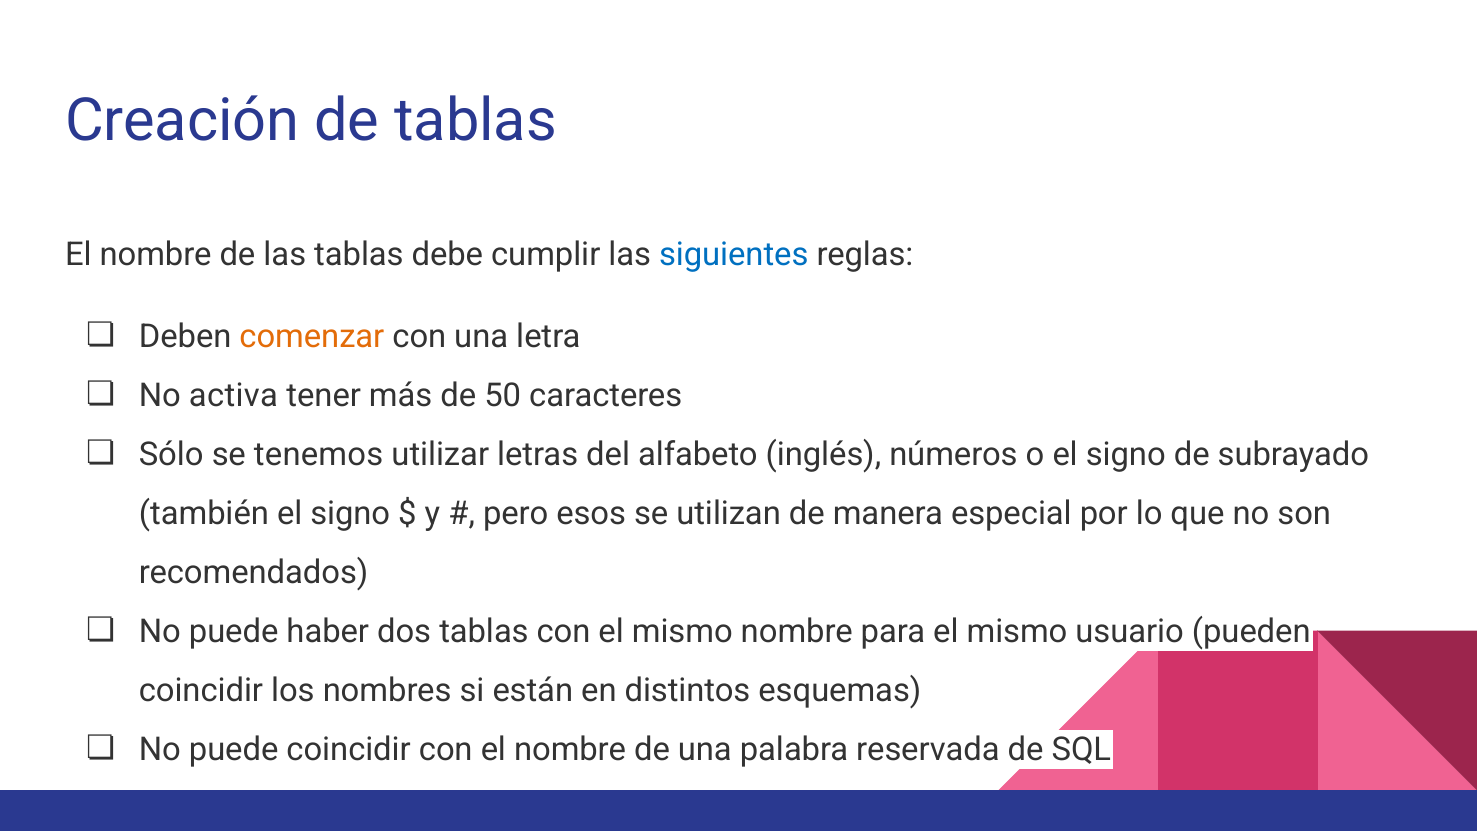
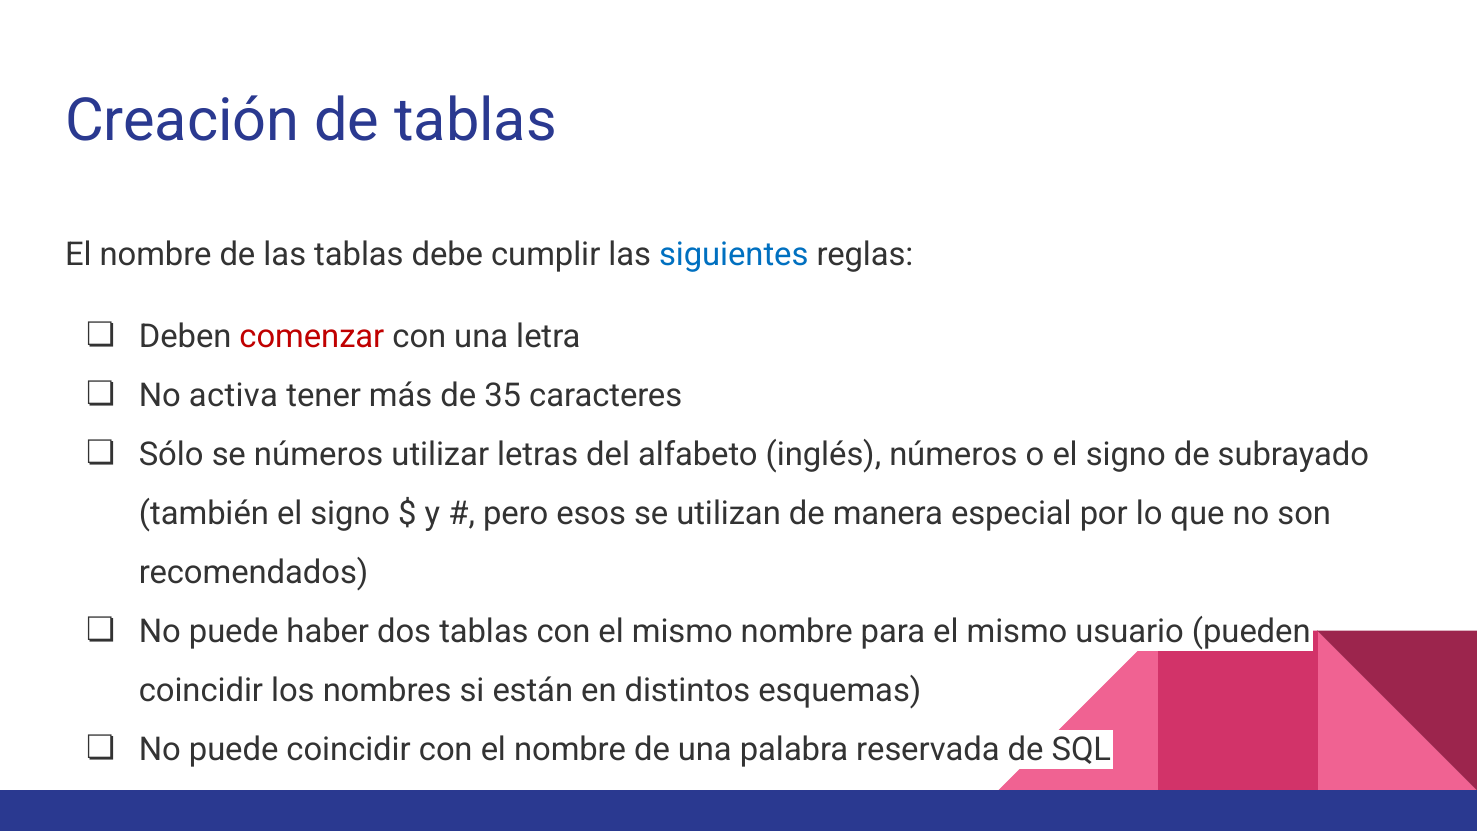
comenzar colour: orange -> red
50: 50 -> 35
se tenemos: tenemos -> números
